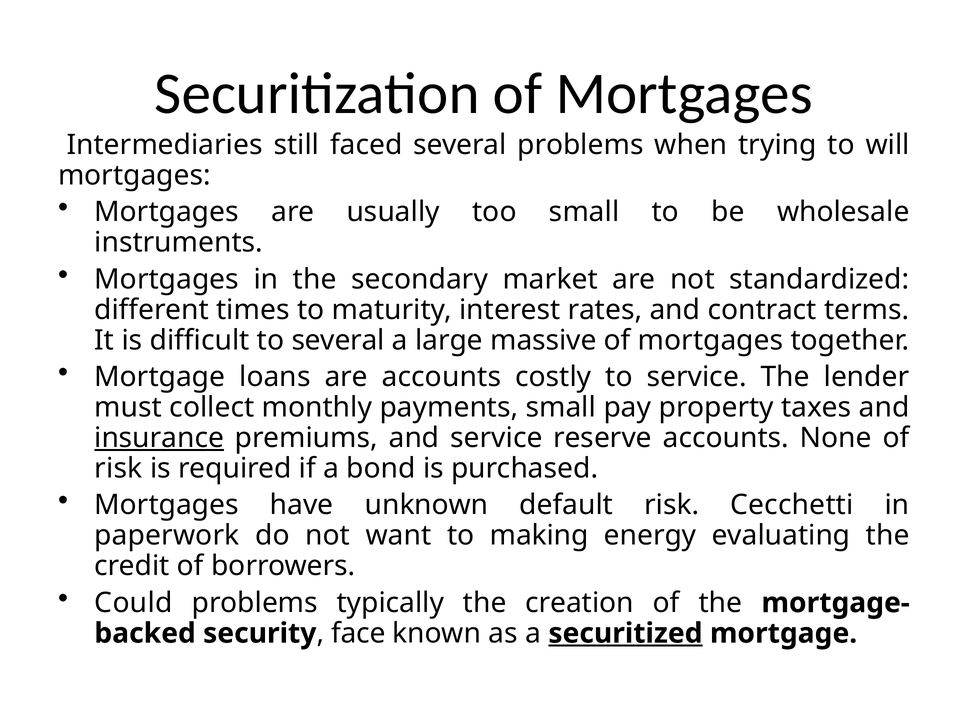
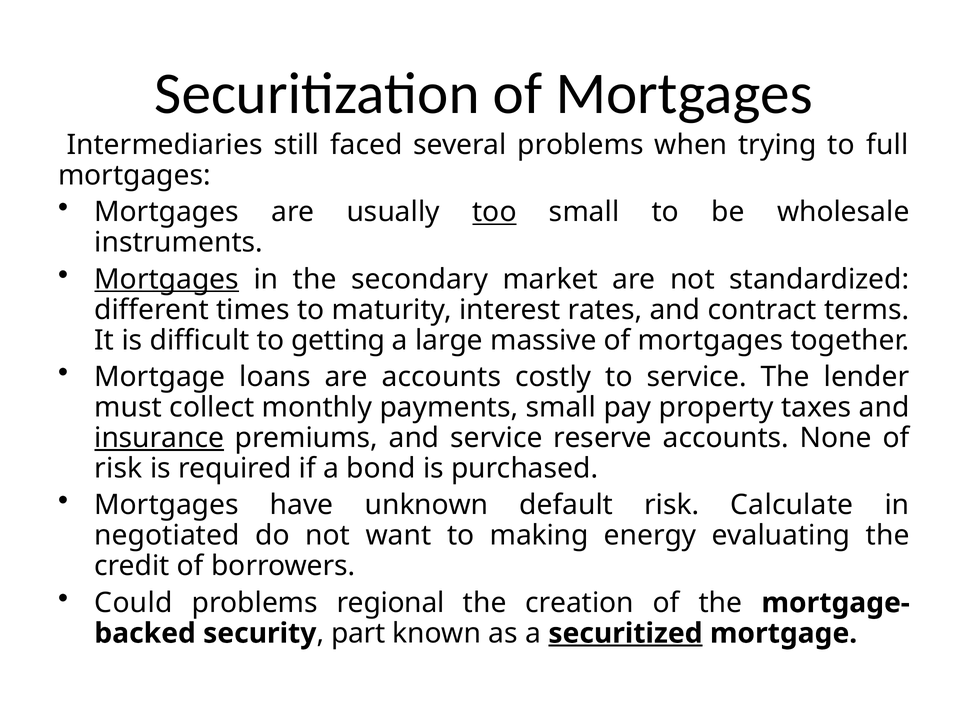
will: will -> full
too underline: none -> present
Mortgages at (167, 279) underline: none -> present
to several: several -> getting
Cecchetti: Cecchetti -> Calculate
paperwork: paperwork -> negotiated
typically: typically -> regional
face: face -> part
